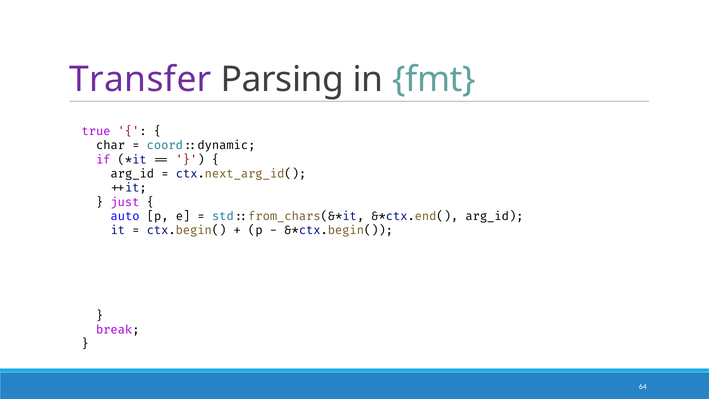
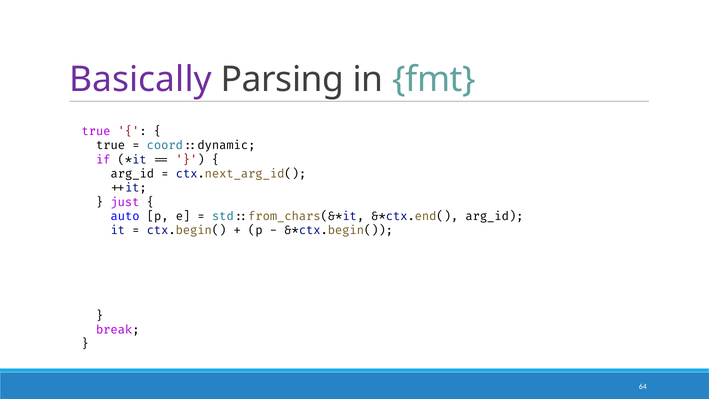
Transfer: Transfer -> Basically
char at (111, 145): char -> true
